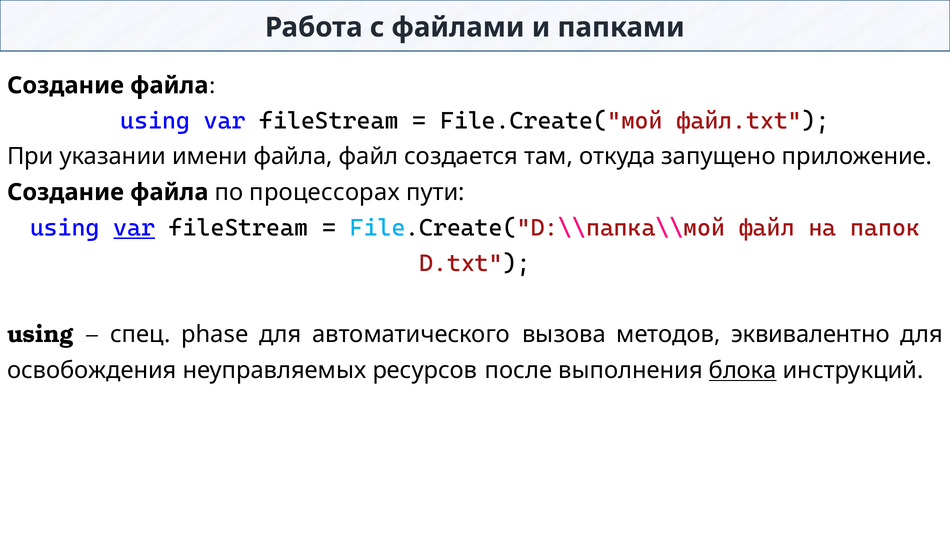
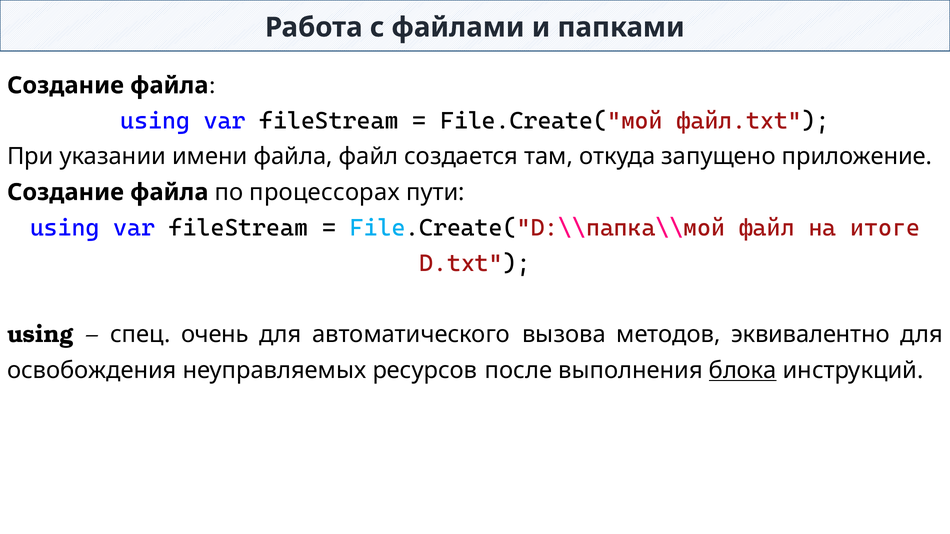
var at (134, 228) underline: present -> none
папок: папок -> итоге
phase: phase -> очень
